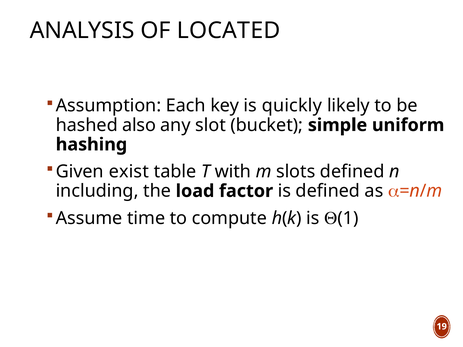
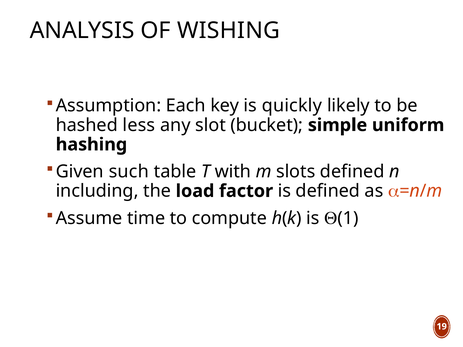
LOCATED: LOCATED -> WISHING
also: also -> less
exist: exist -> such
